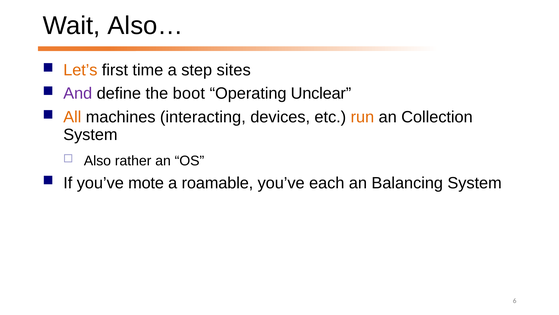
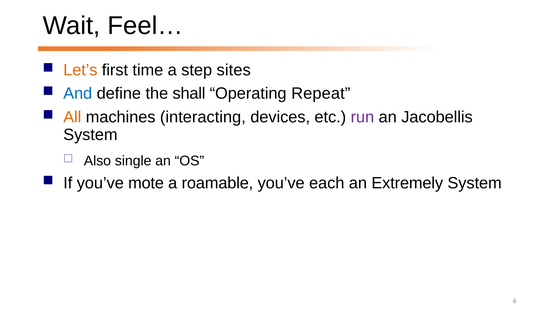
Also…: Also… -> Feel…
And colour: purple -> blue
boot: boot -> shall
Unclear: Unclear -> Repeat
run colour: orange -> purple
Collection: Collection -> Jacobellis
rather: rather -> single
Balancing: Balancing -> Extremely
